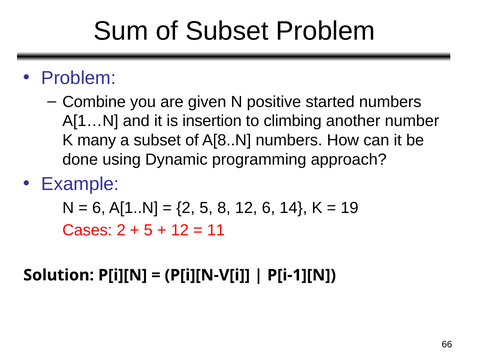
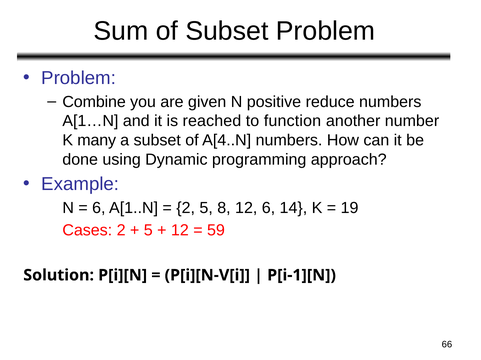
started: started -> reduce
insertion: insertion -> reached
climbing: climbing -> function
A[8..N: A[8..N -> A[4..N
11: 11 -> 59
